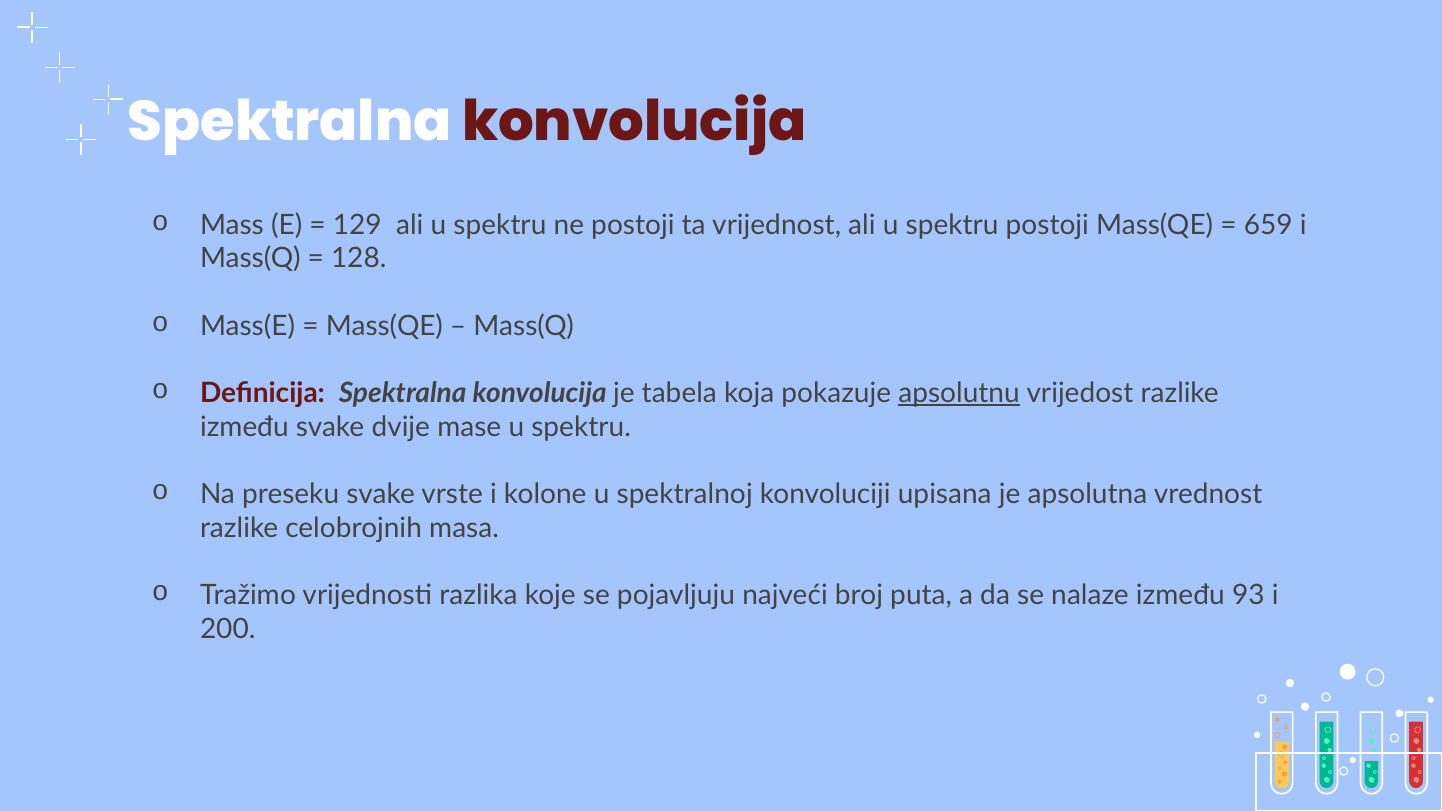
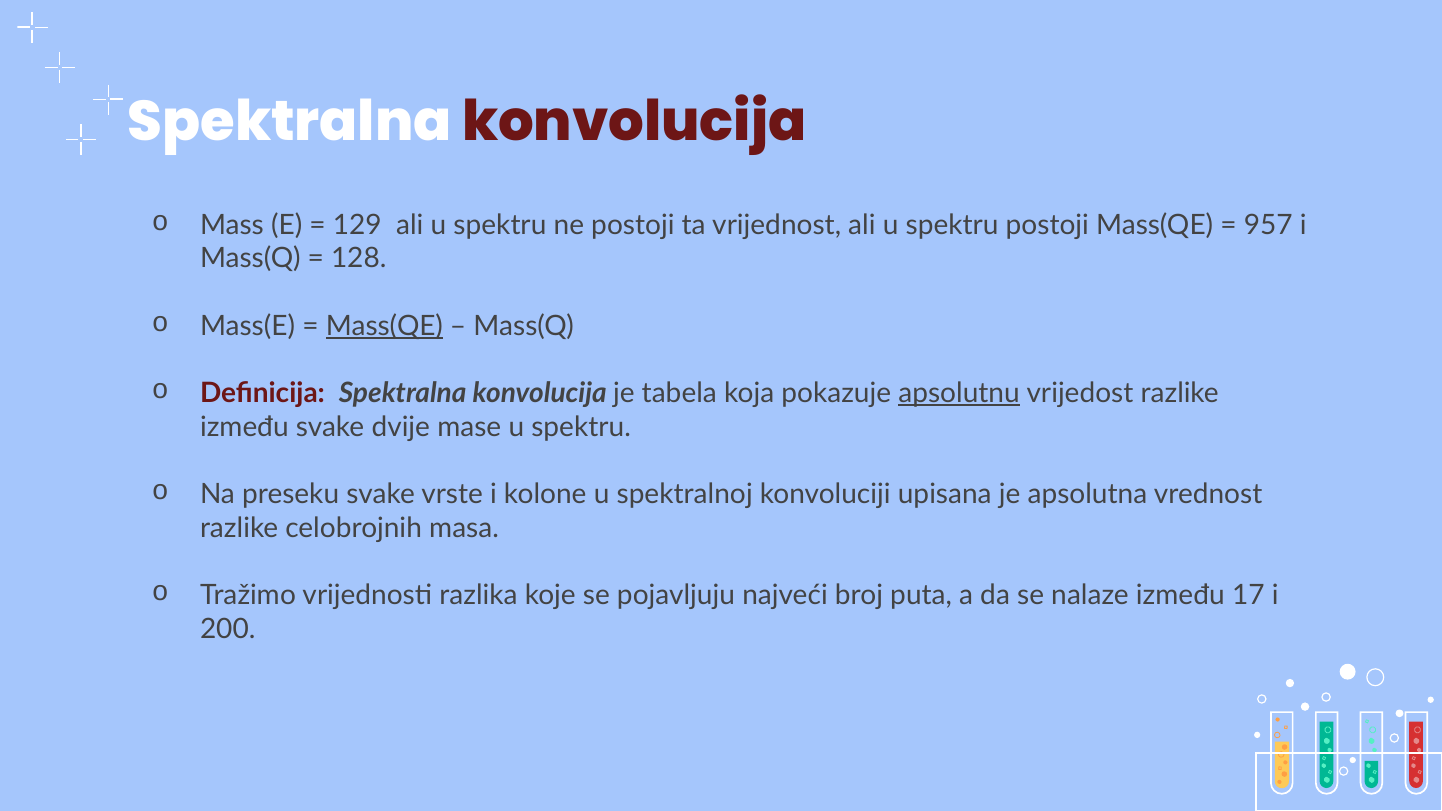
659: 659 -> 957
Mass(QE at (384, 326) underline: none -> present
93: 93 -> 17
